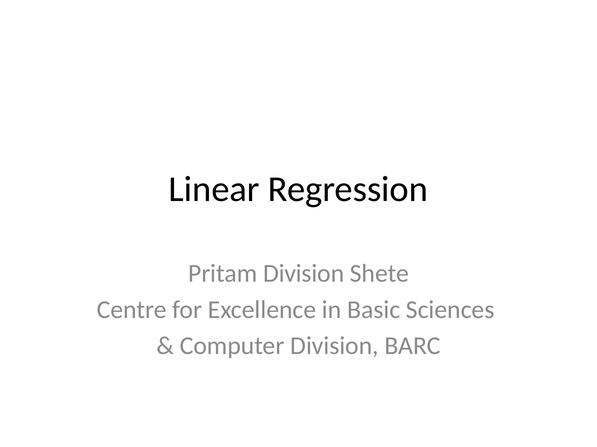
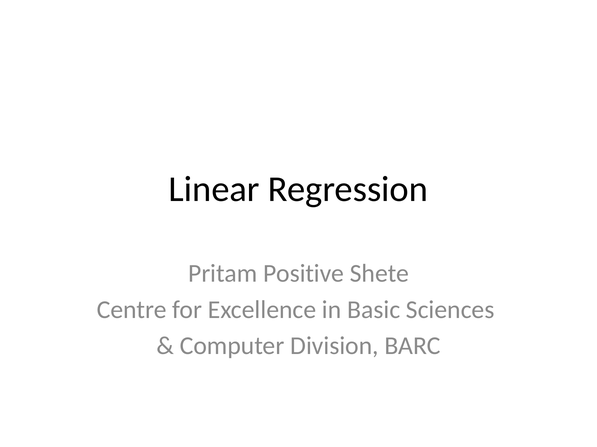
Pritam Division: Division -> Positive
